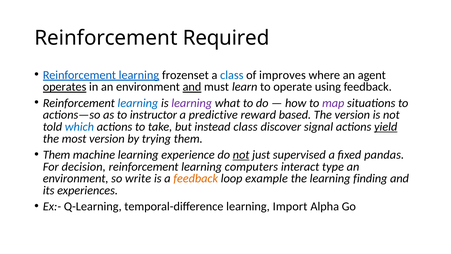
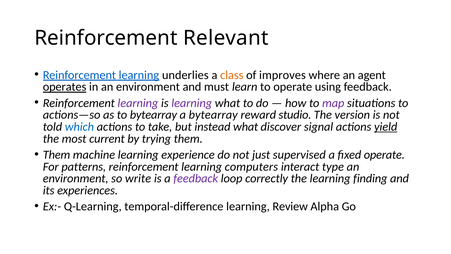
Required: Required -> Relevant
frozenset: frozenset -> underlies
class at (232, 75) colour: blue -> orange
and at (192, 87) underline: present -> none
learning at (138, 103) colour: blue -> purple
to instructor: instructor -> bytearray
a predictive: predictive -> bytearray
based: based -> studio
instead class: class -> what
most version: version -> current
not at (241, 155) underline: present -> none
fixed pandas: pandas -> operate
decision: decision -> patterns
feedback at (196, 178) colour: orange -> purple
example: example -> correctly
Import: Import -> Review
